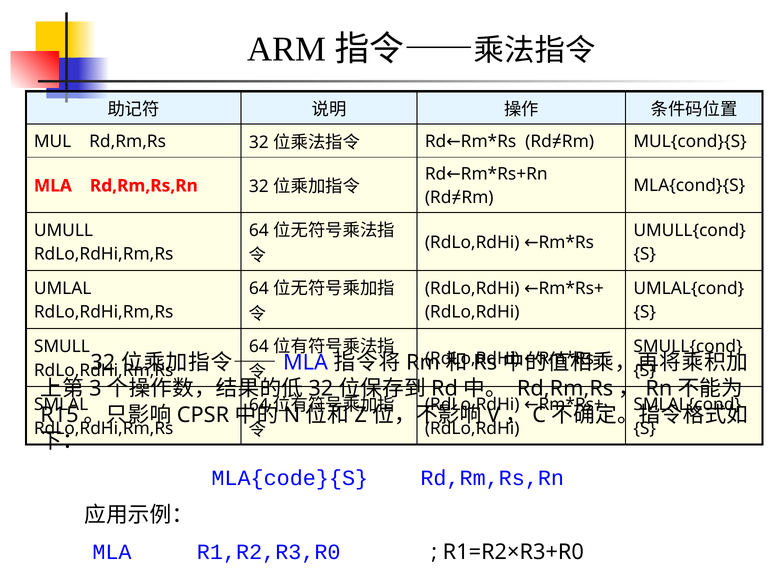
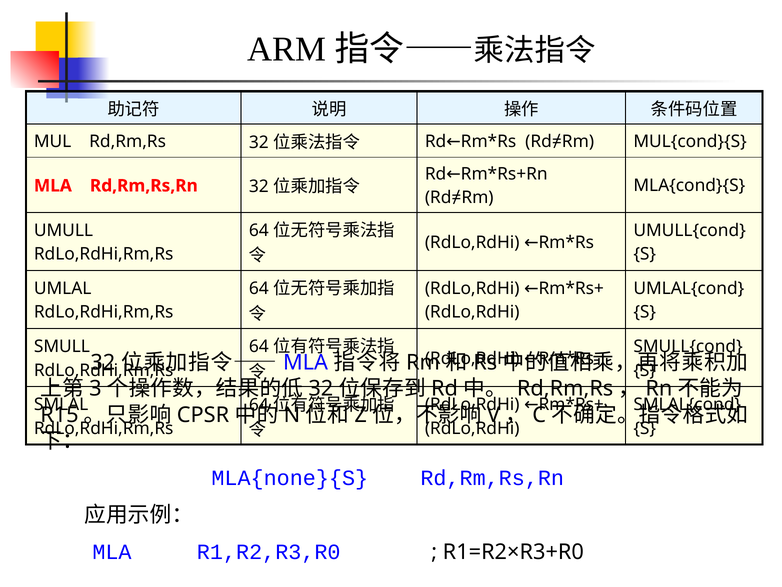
MLA{code}{S: MLA{code}{S -> MLA{none}{S
